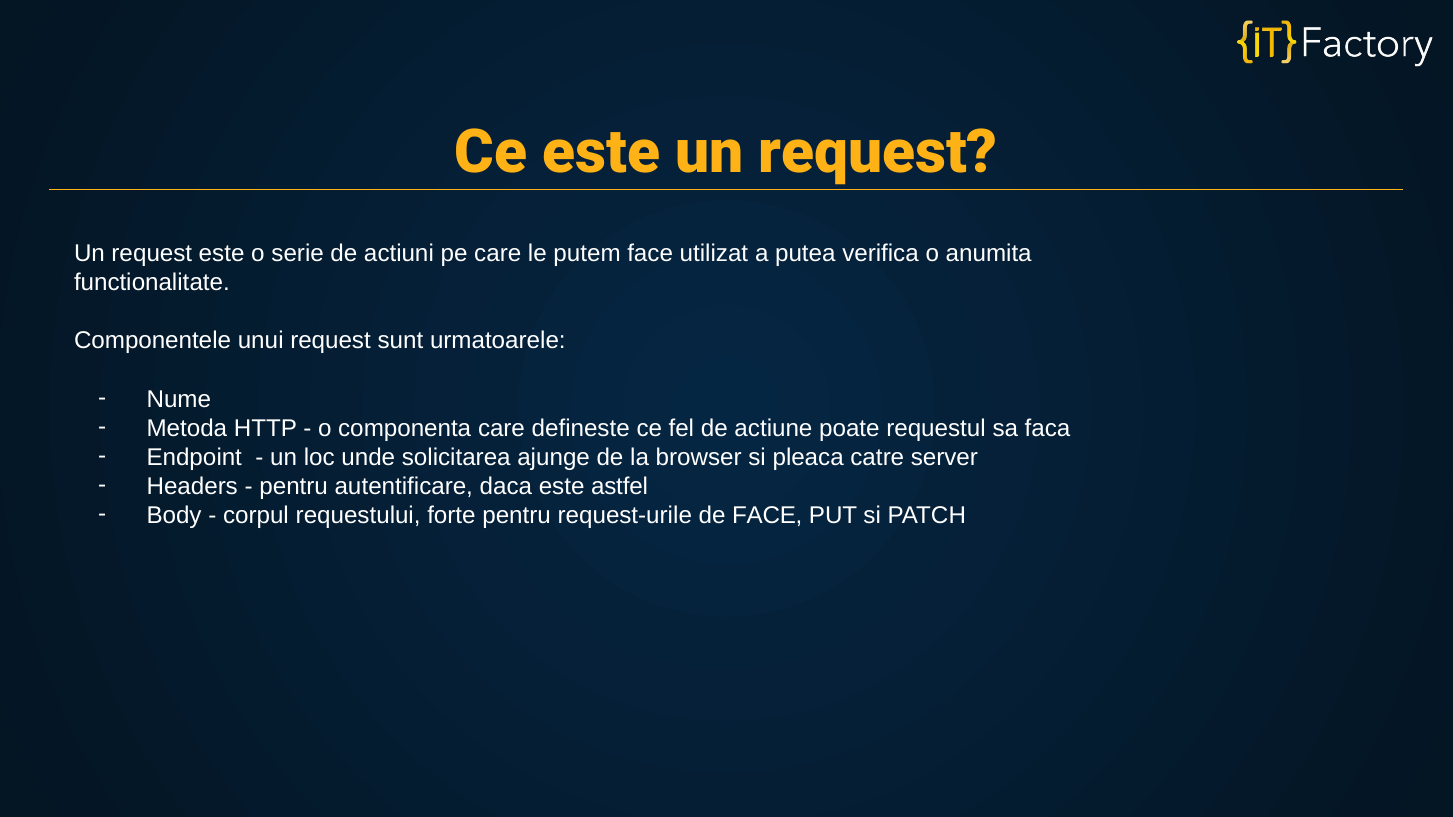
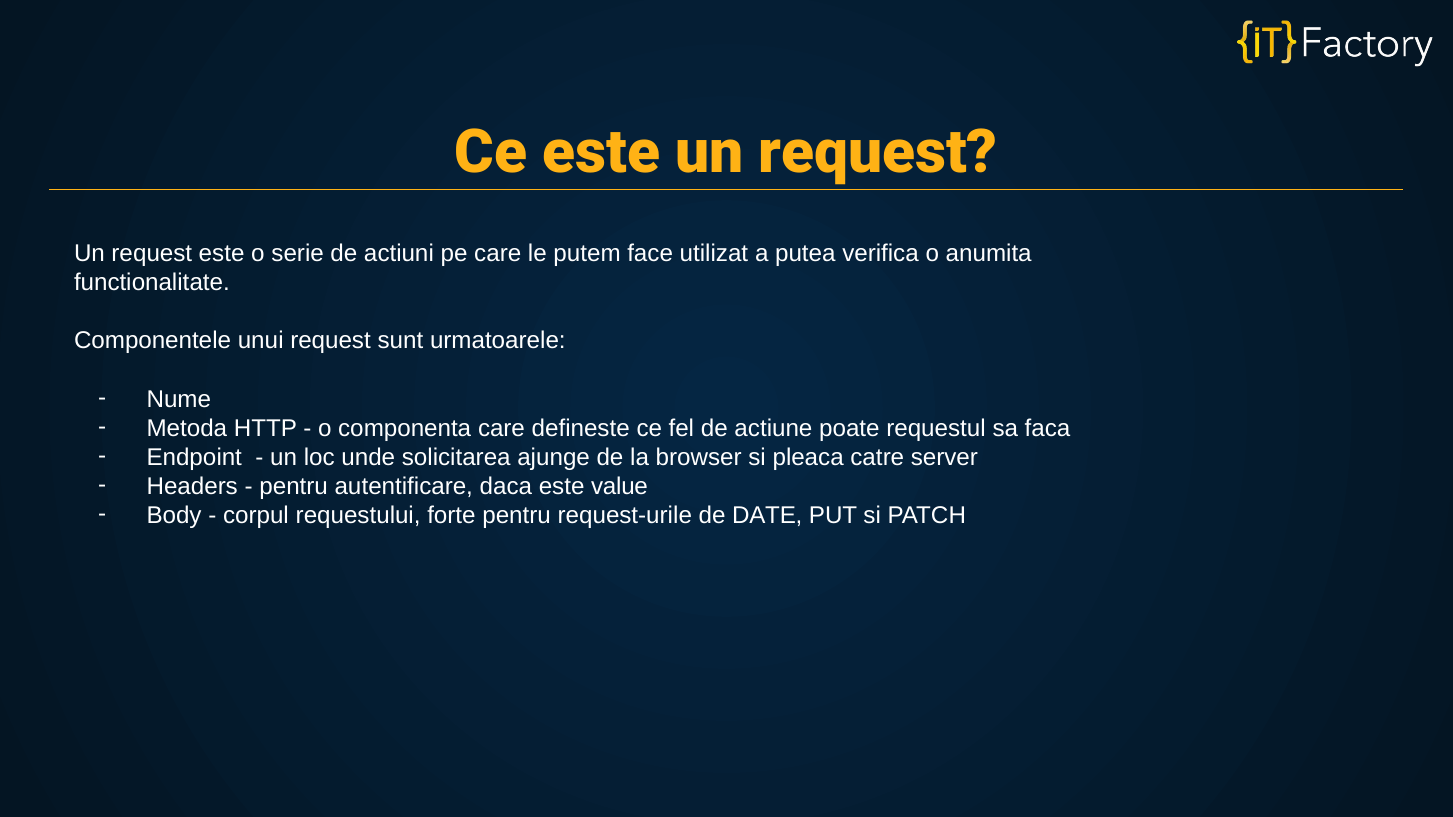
astfel: astfel -> value
de FACE: FACE -> DATE
